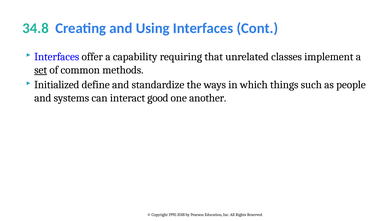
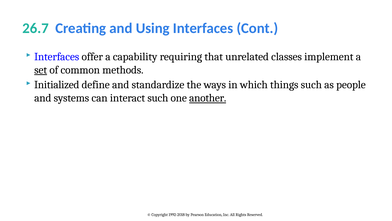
34.8: 34.8 -> 26.7
interact good: good -> such
another underline: none -> present
